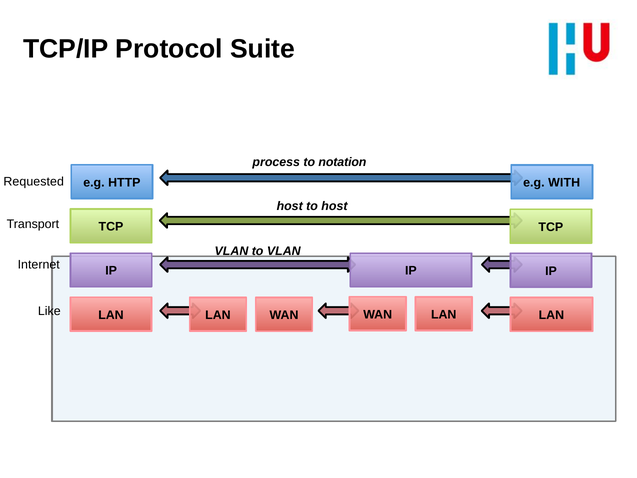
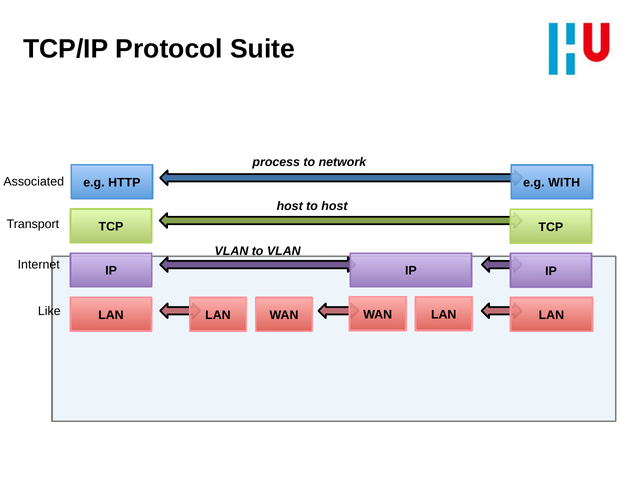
notation: notation -> network
Requested: Requested -> Associated
